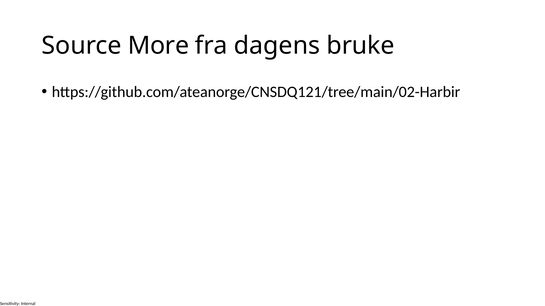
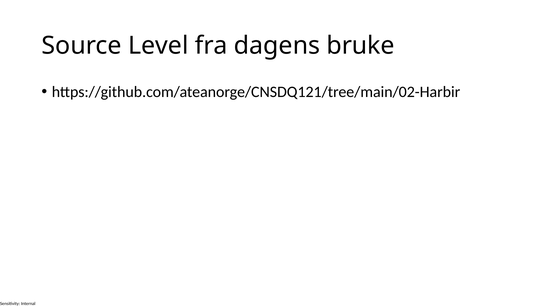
More: More -> Level
